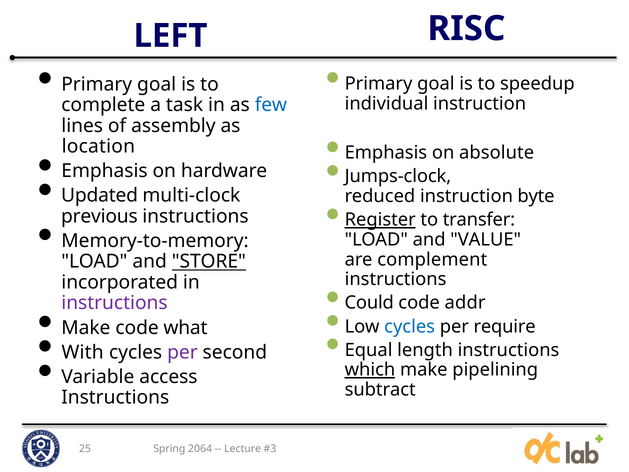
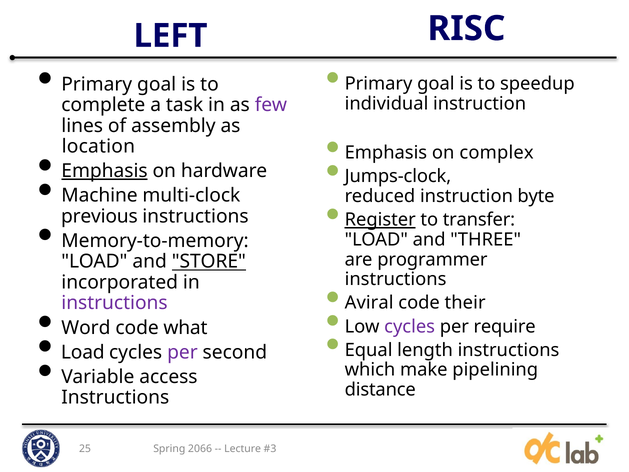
few colour: blue -> purple
absolute: absolute -> complex
Emphasis at (105, 171) underline: none -> present
Updated: Updated -> Machine
VALUE: VALUE -> THREE
complement: complement -> programmer
Could: Could -> Aviral
addr: addr -> their
cycles at (410, 326) colour: blue -> purple
Make at (86, 327): Make -> Word
With at (83, 352): With -> Load
which underline: present -> none
subtract: subtract -> distance
2064: 2064 -> 2066
